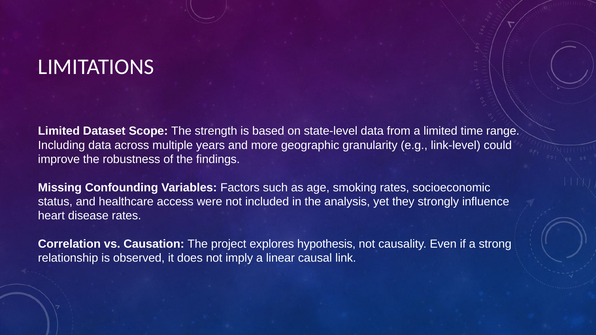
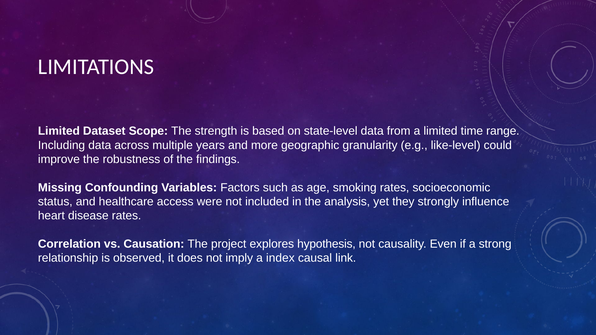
link-level: link-level -> like-level
linear: linear -> index
